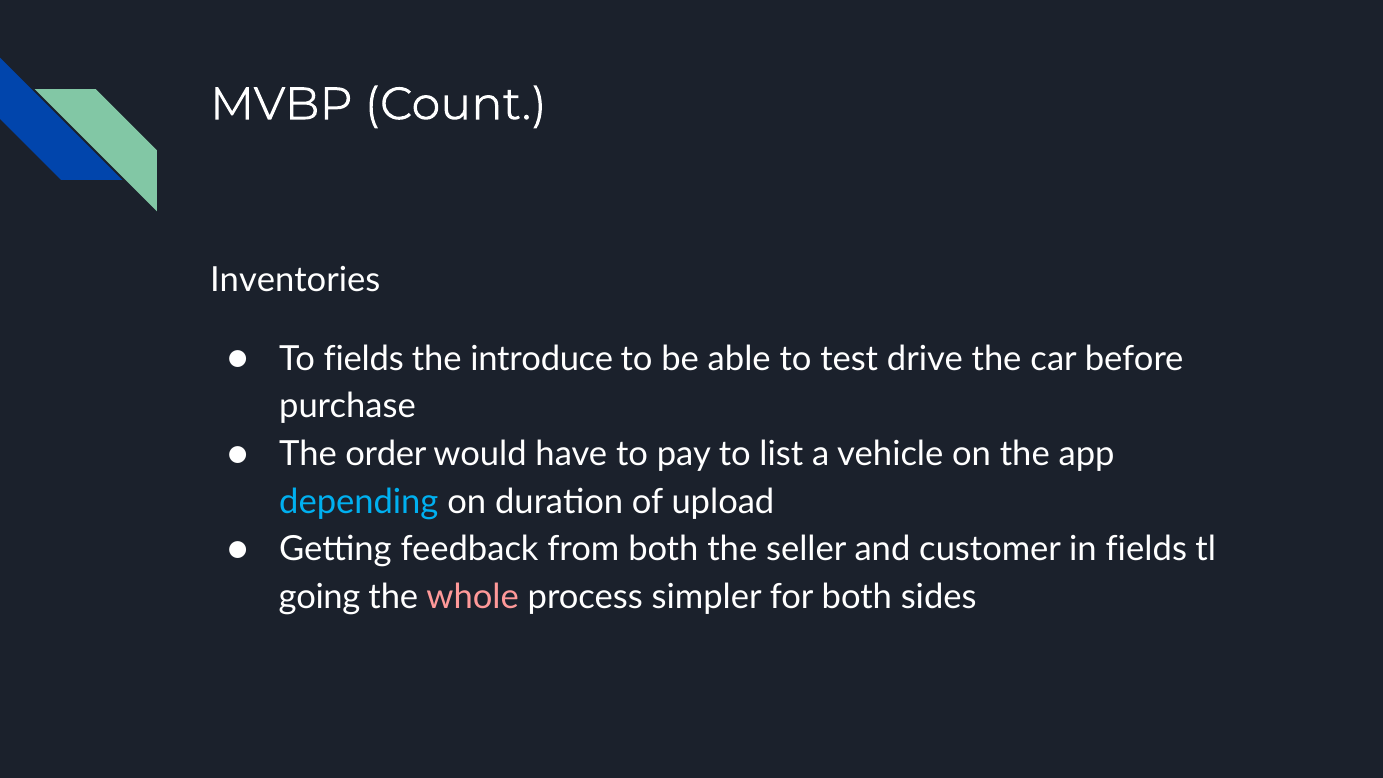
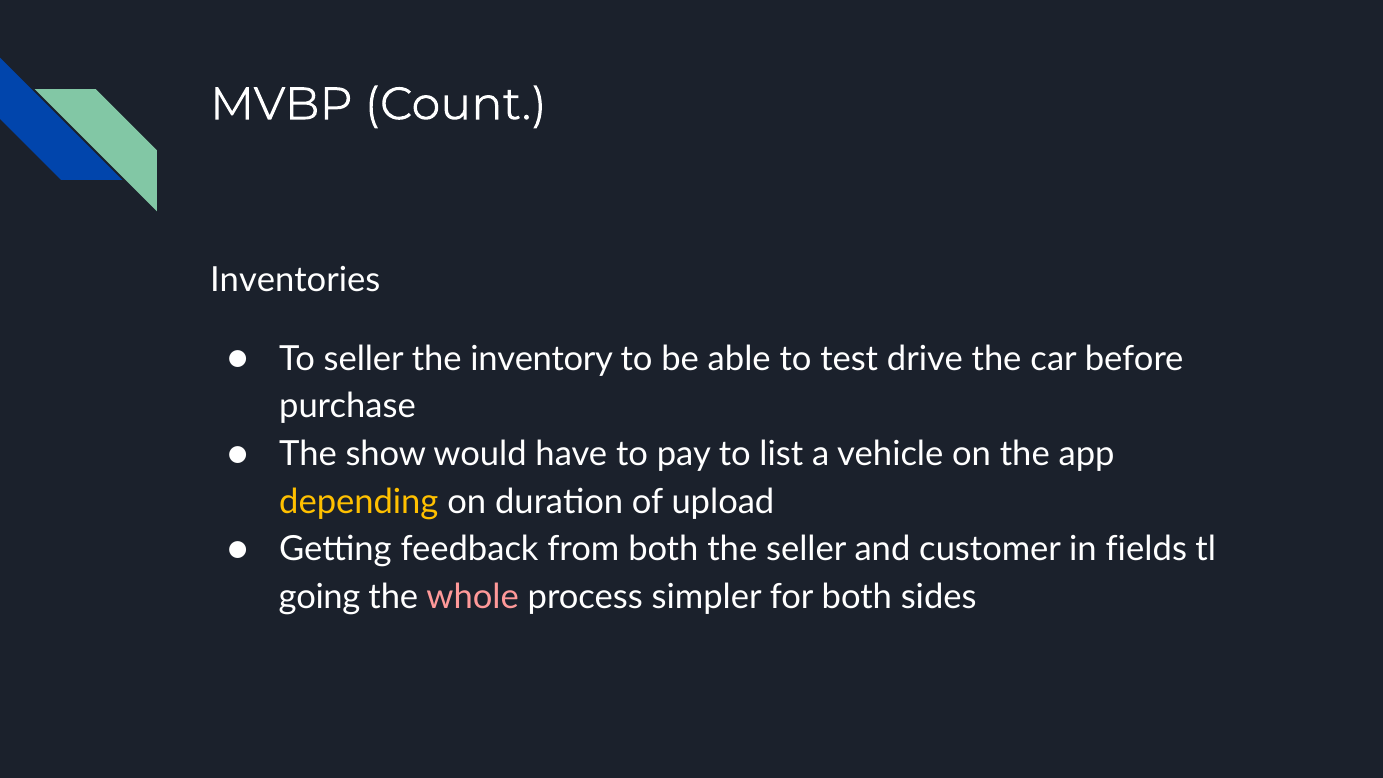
To fields: fields -> seller
introduce: introduce -> inventory
order: order -> show
depending colour: light blue -> yellow
